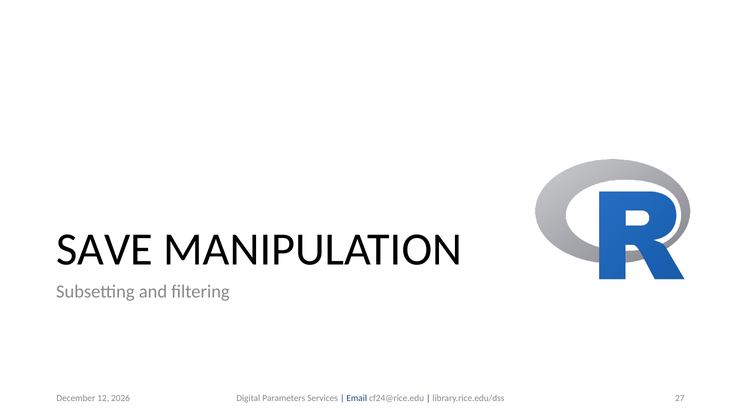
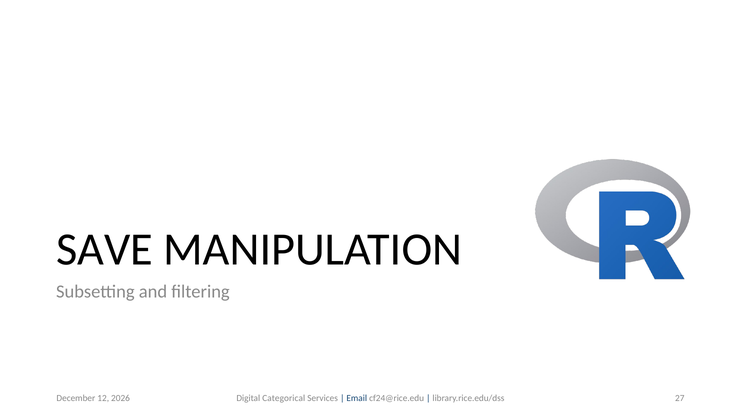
Parameters: Parameters -> Categorical
